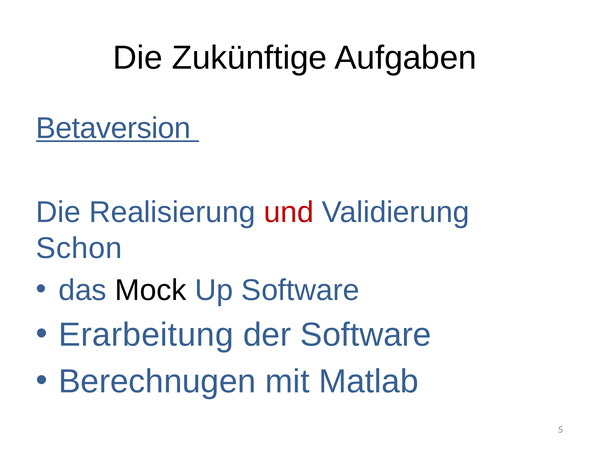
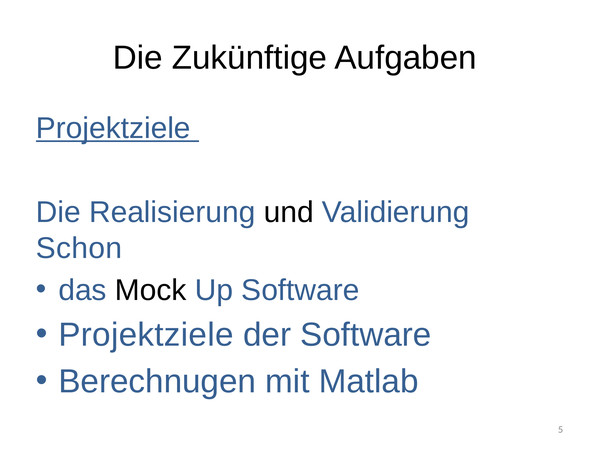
Betaversion at (113, 128): Betaversion -> Projektziele
und colour: red -> black
Erarbeitung at (146, 334): Erarbeitung -> Projektziele
